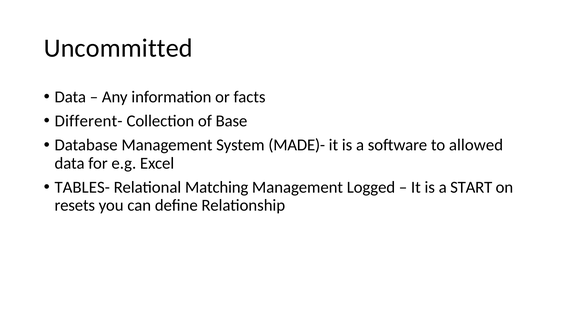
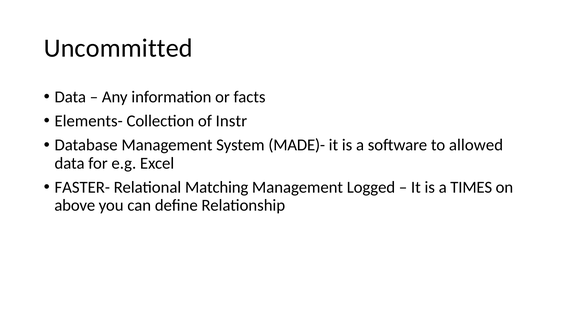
Different-: Different- -> Elements-
Base: Base -> Instr
TABLES-: TABLES- -> FASTER-
START: START -> TIMES
resets: resets -> above
